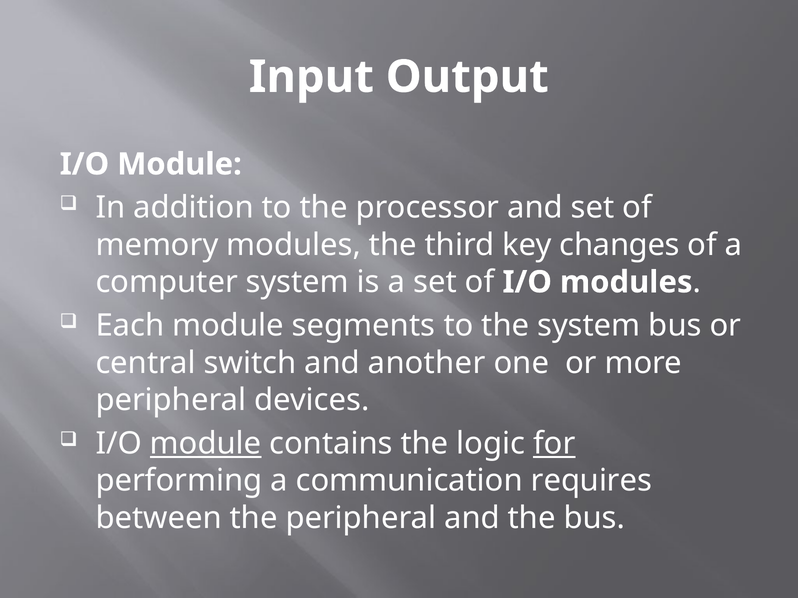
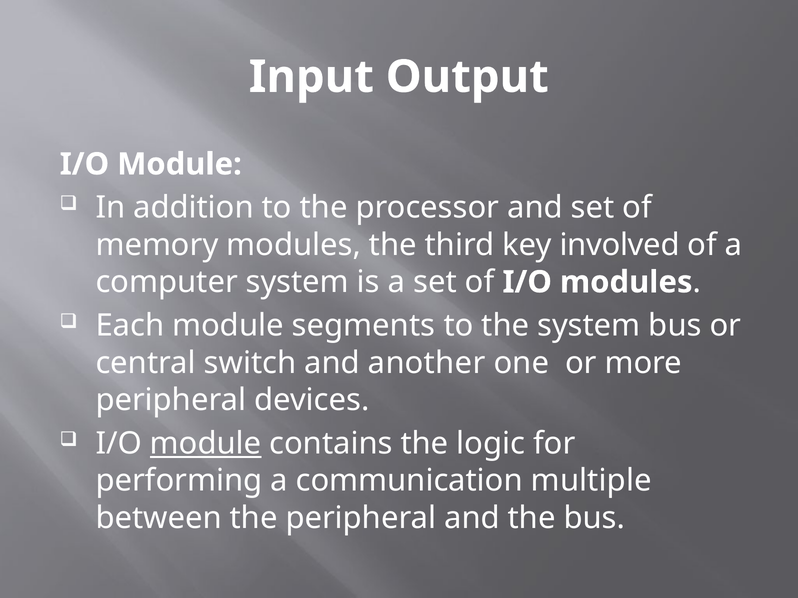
changes: changes -> involved
for underline: present -> none
requires: requires -> multiple
